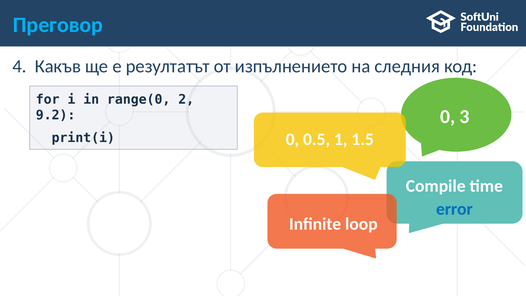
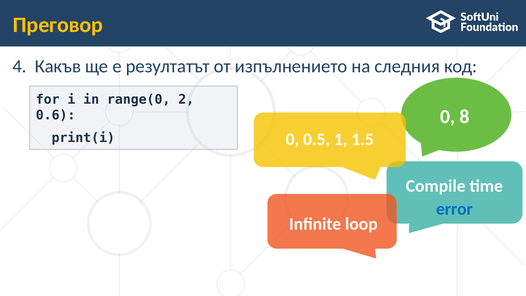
Преговор colour: light blue -> yellow
3: 3 -> 8
9.2: 9.2 -> 0.6
